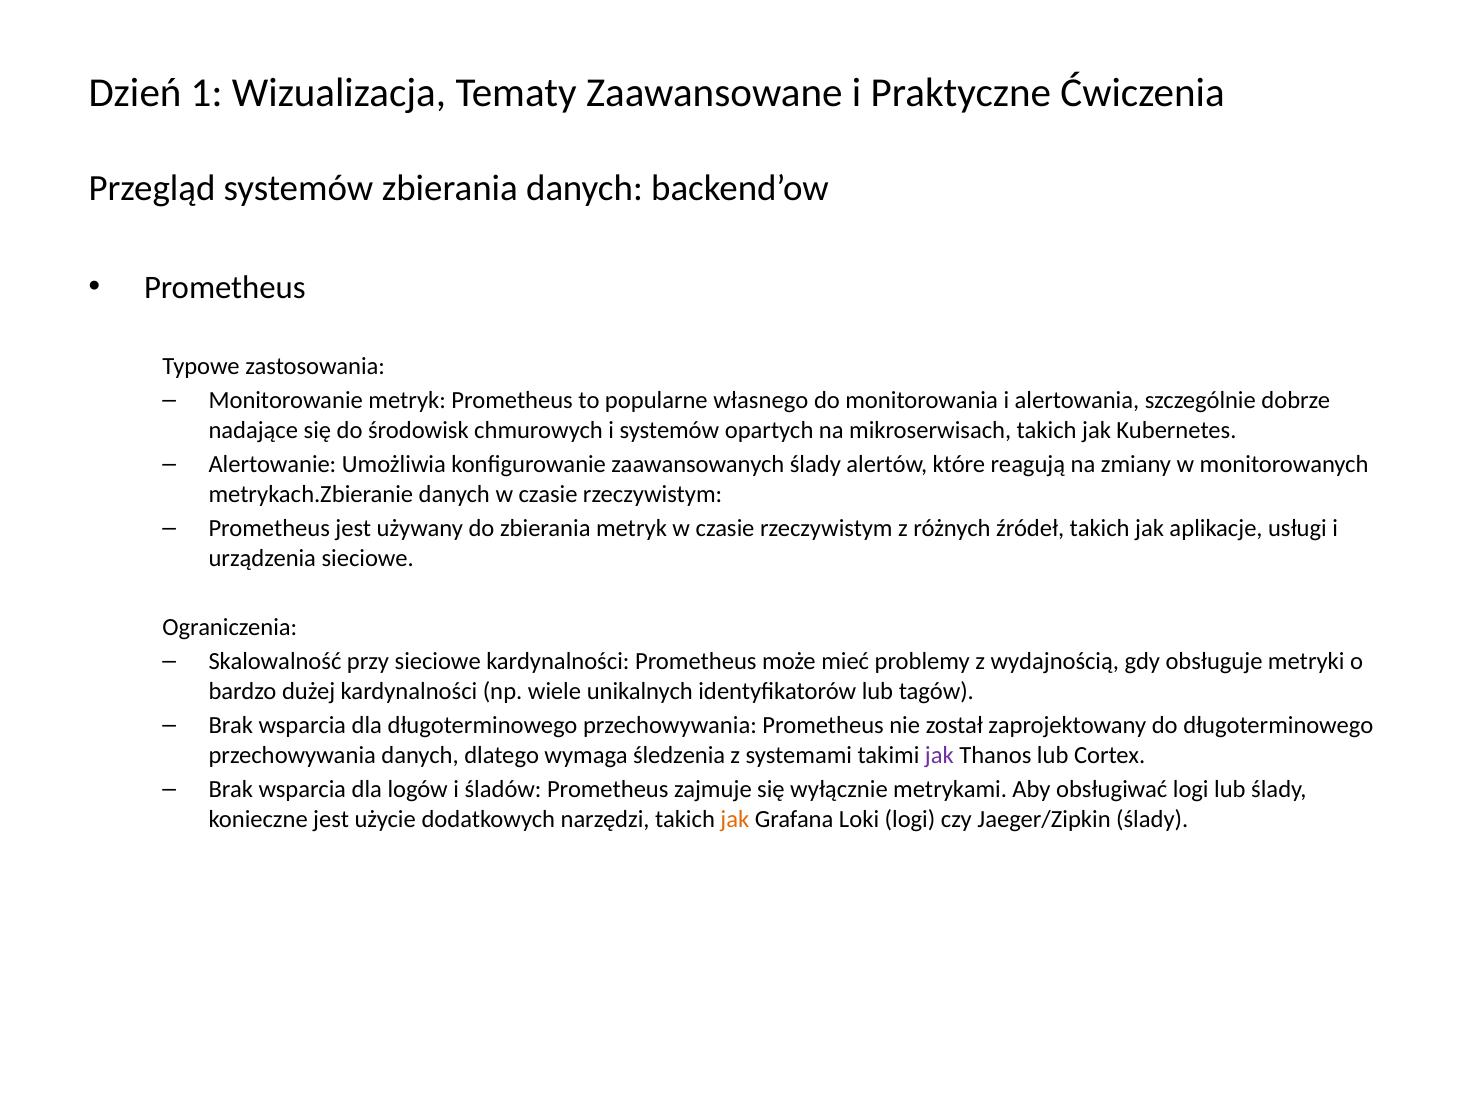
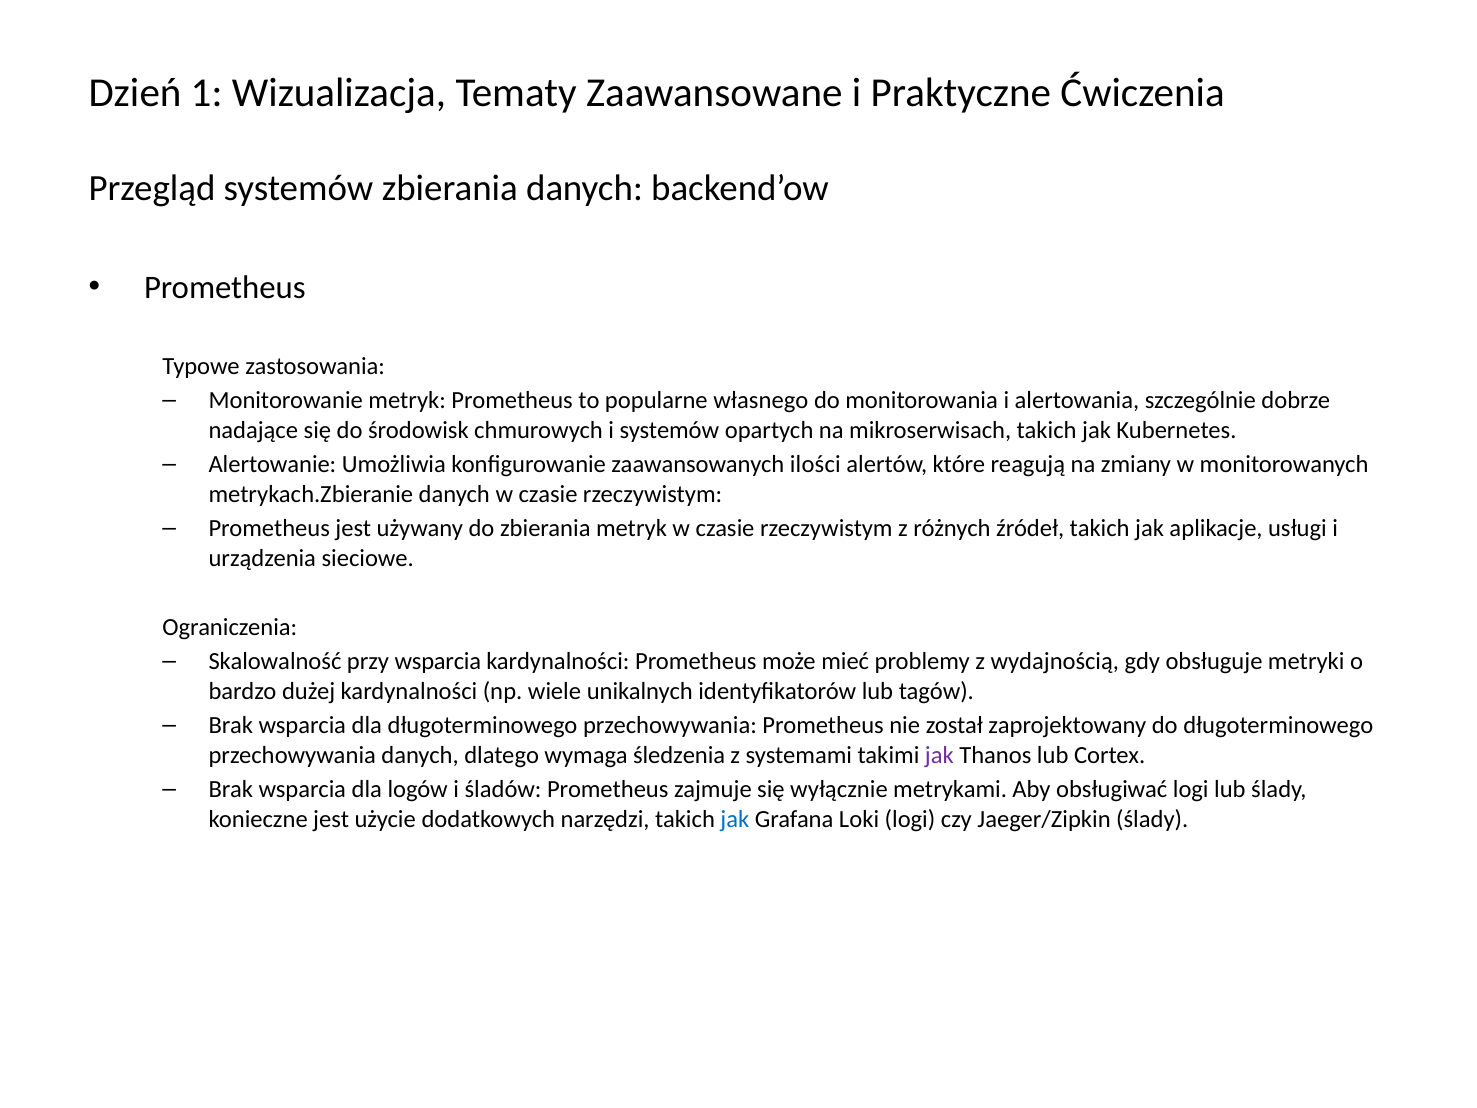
zaawansowanych ślady: ślady -> ilości
przy sieciowe: sieciowe -> wsparcia
jak at (735, 819) colour: orange -> blue
